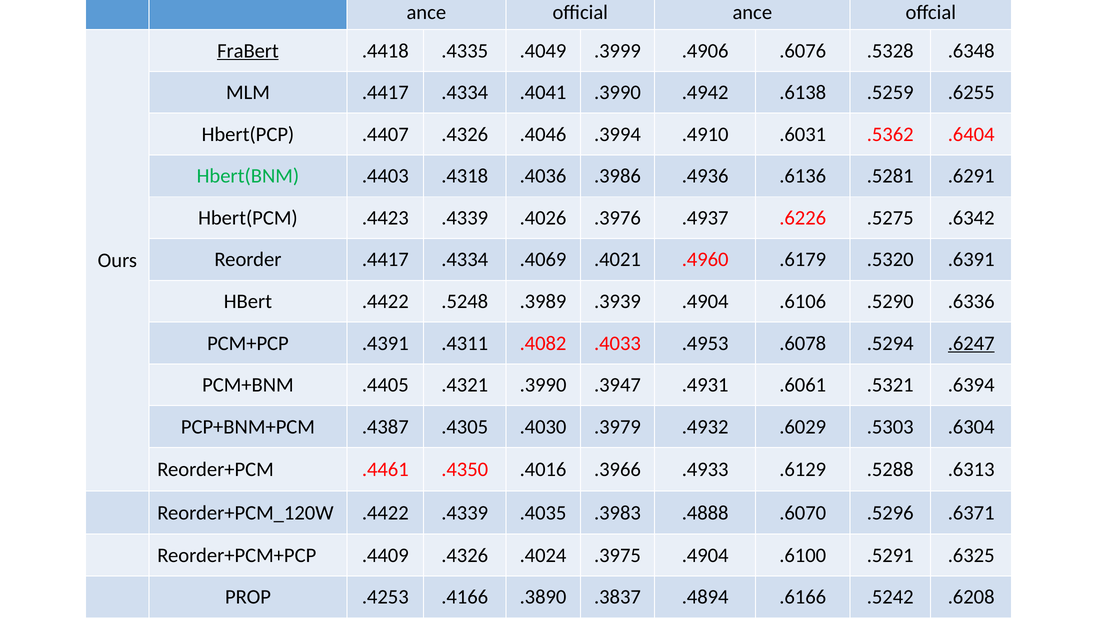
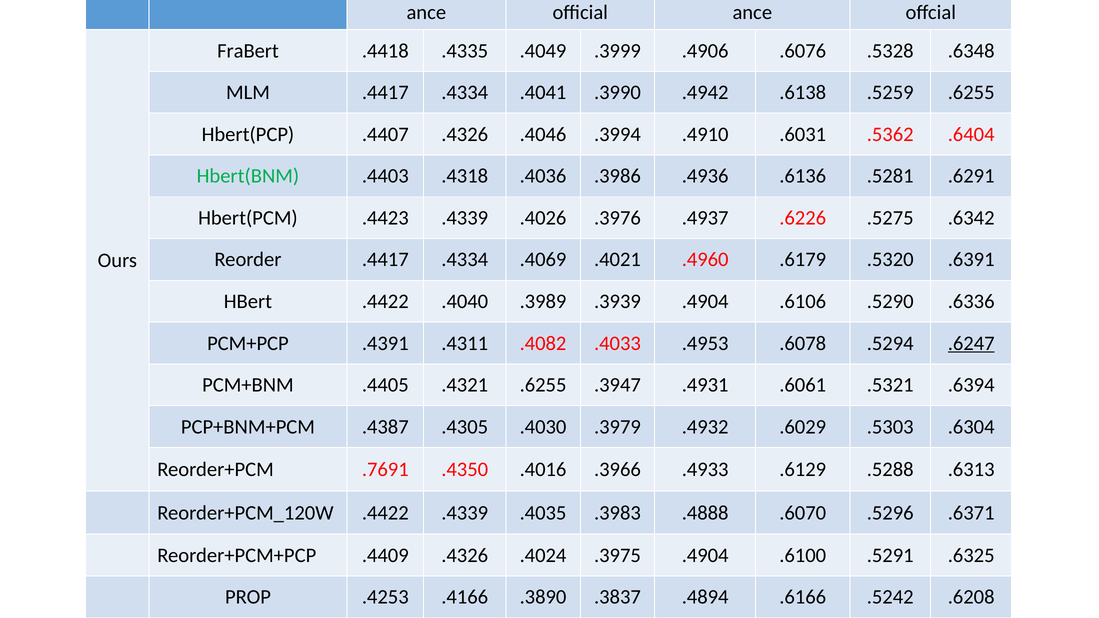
FraBert underline: present -> none
.5248: .5248 -> .4040
.4321 .3990: .3990 -> .6255
.4461: .4461 -> .7691
